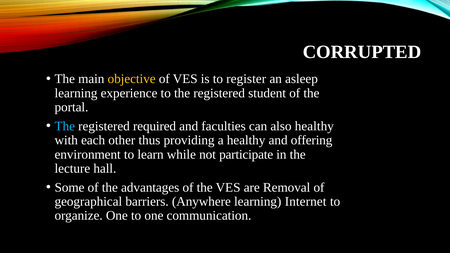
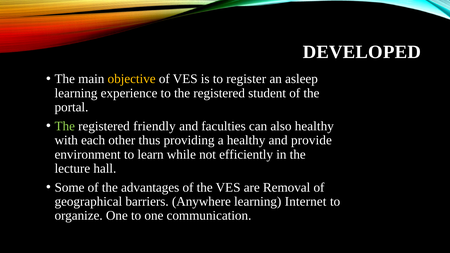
CORRUPTED: CORRUPTED -> DEVELOPED
The at (65, 126) colour: light blue -> light green
required: required -> friendly
offering: offering -> provide
participate: participate -> efficiently
